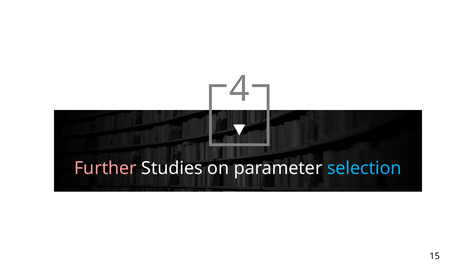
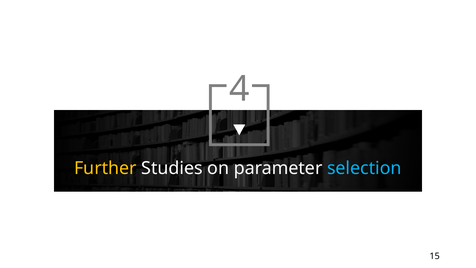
Further colour: pink -> yellow
